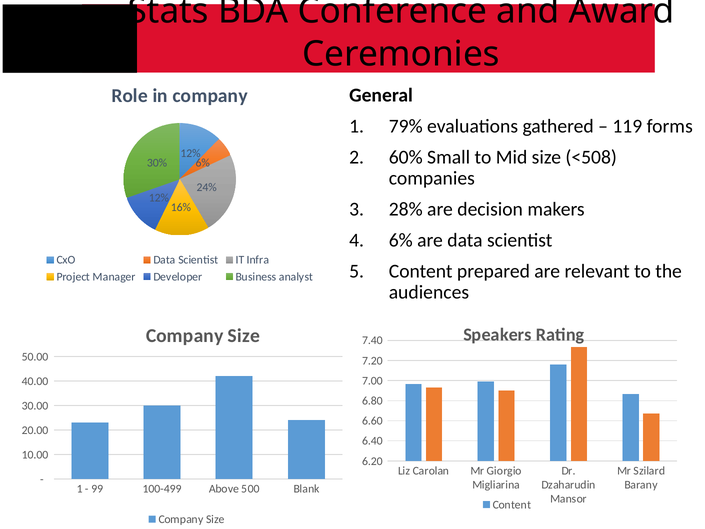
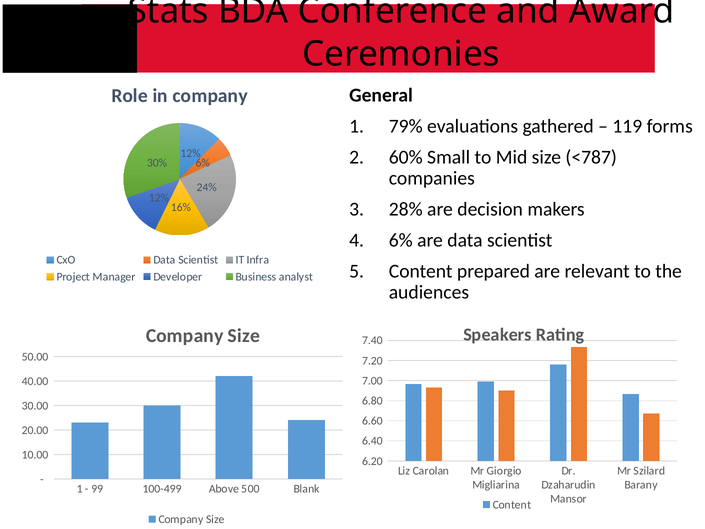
<508: <508 -> <787
